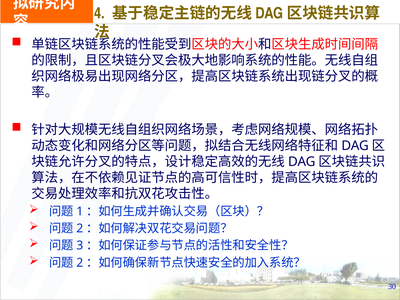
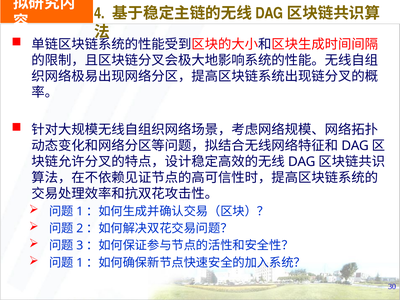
2 at (80, 263): 2 -> 1
